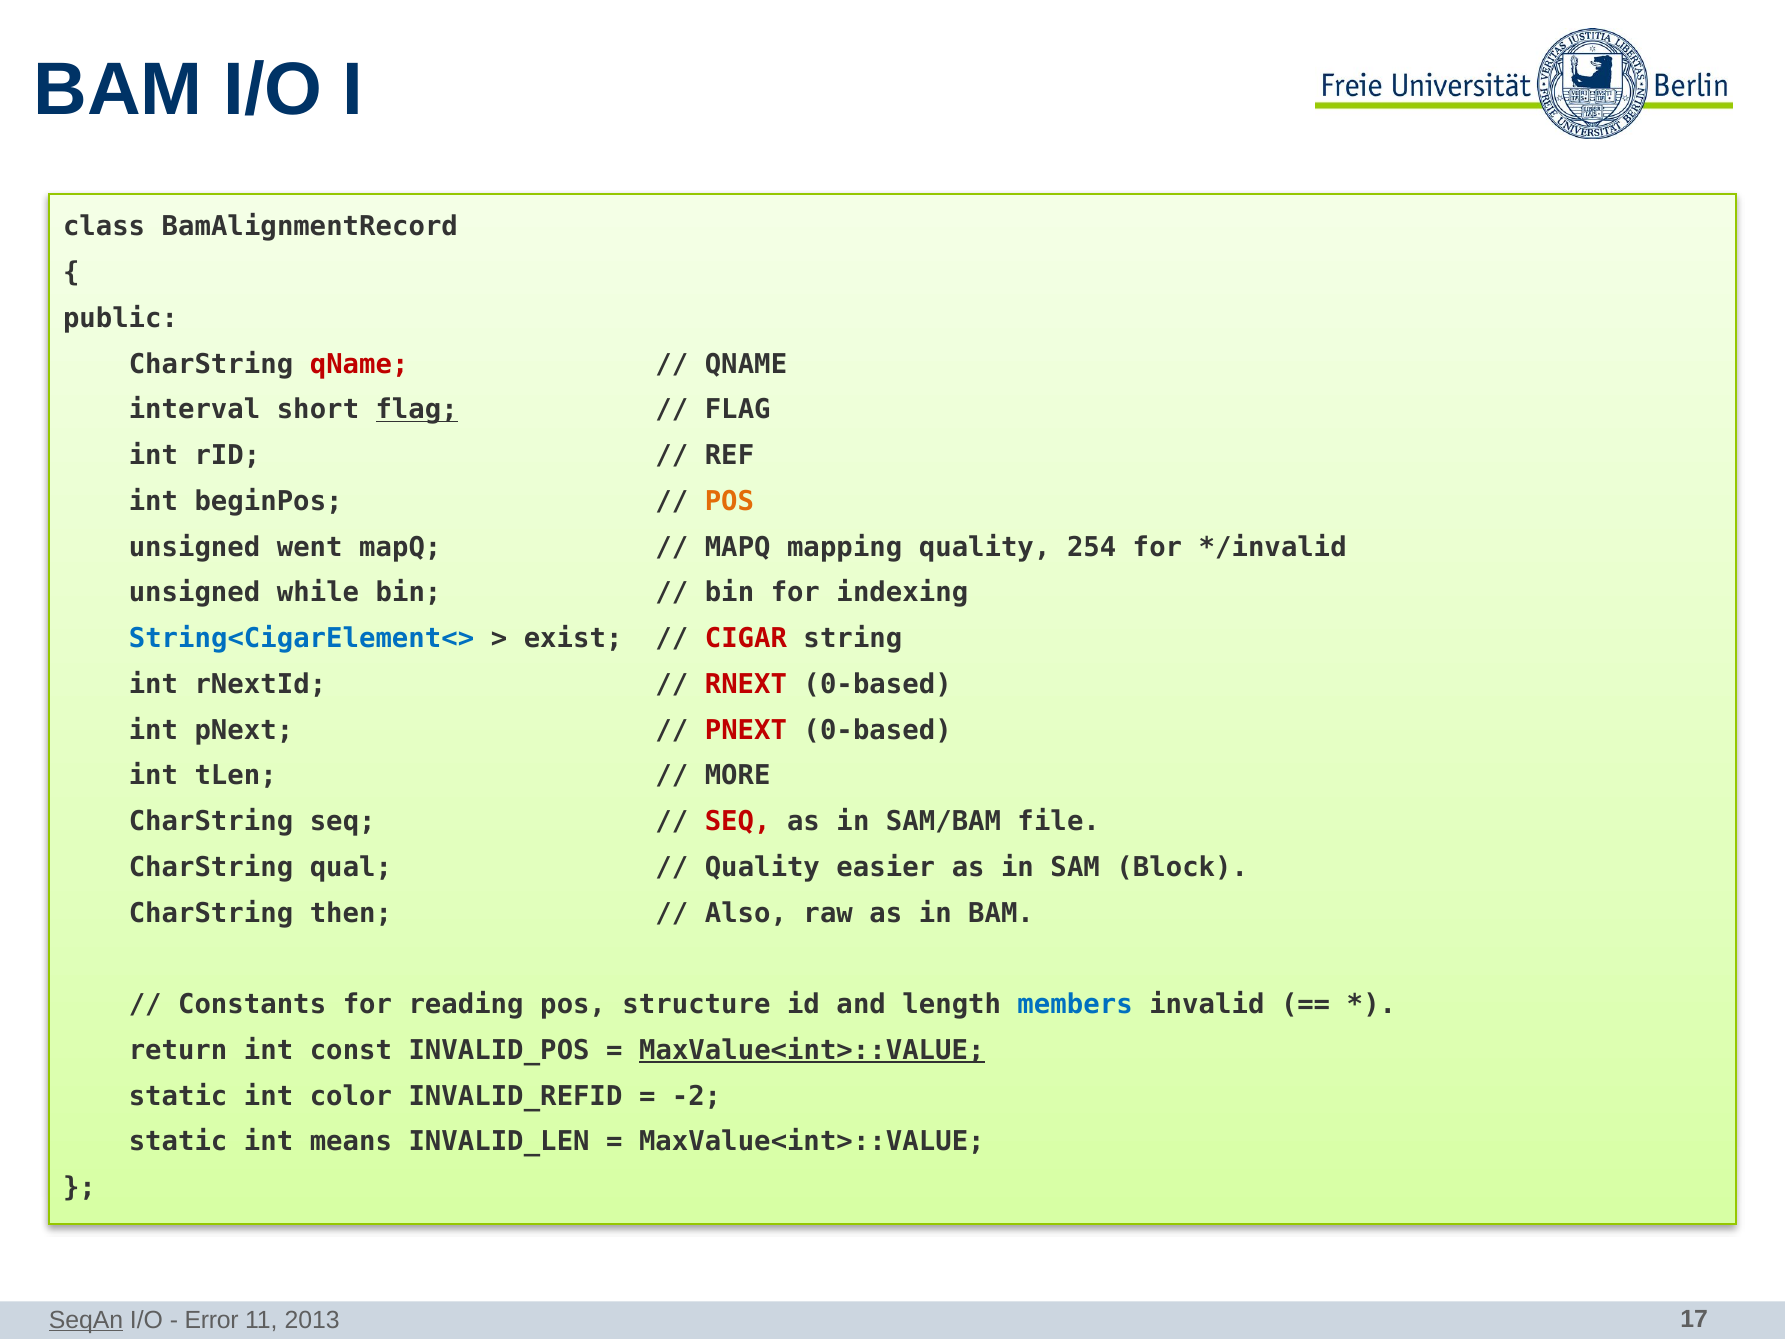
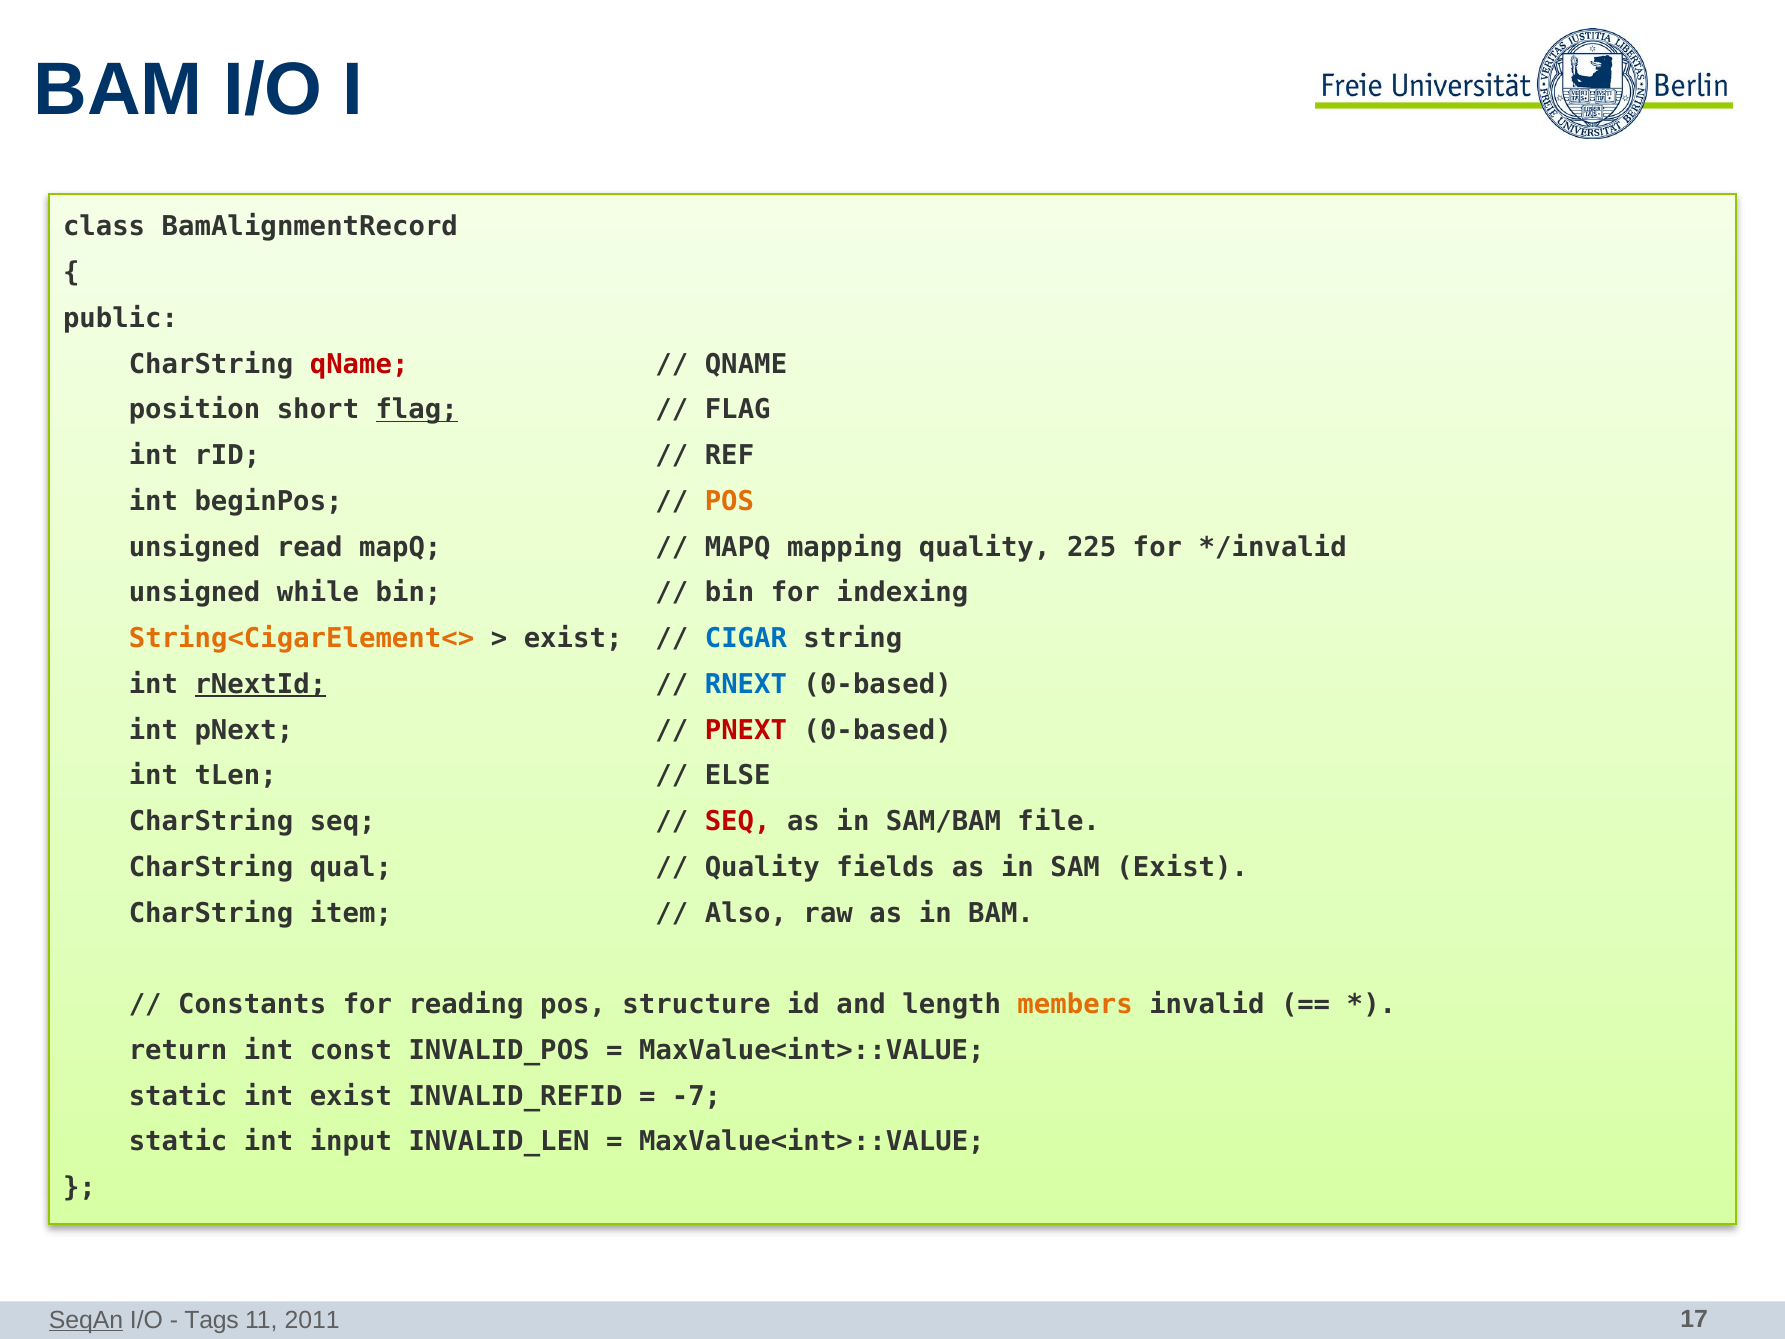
interval: interval -> position
went: went -> read
254: 254 -> 225
String<CigarElement<> colour: blue -> orange
CIGAR colour: red -> blue
rNextId underline: none -> present
RNEXT colour: red -> blue
MORE: MORE -> ELSE
easier: easier -> fields
SAM Block: Block -> Exist
then: then -> item
members colour: blue -> orange
MaxValue<int>::VALUE at (812, 1050) underline: present -> none
int color: color -> exist
-2: -2 -> -7
means: means -> input
Error: Error -> Tags
2013: 2013 -> 2011
